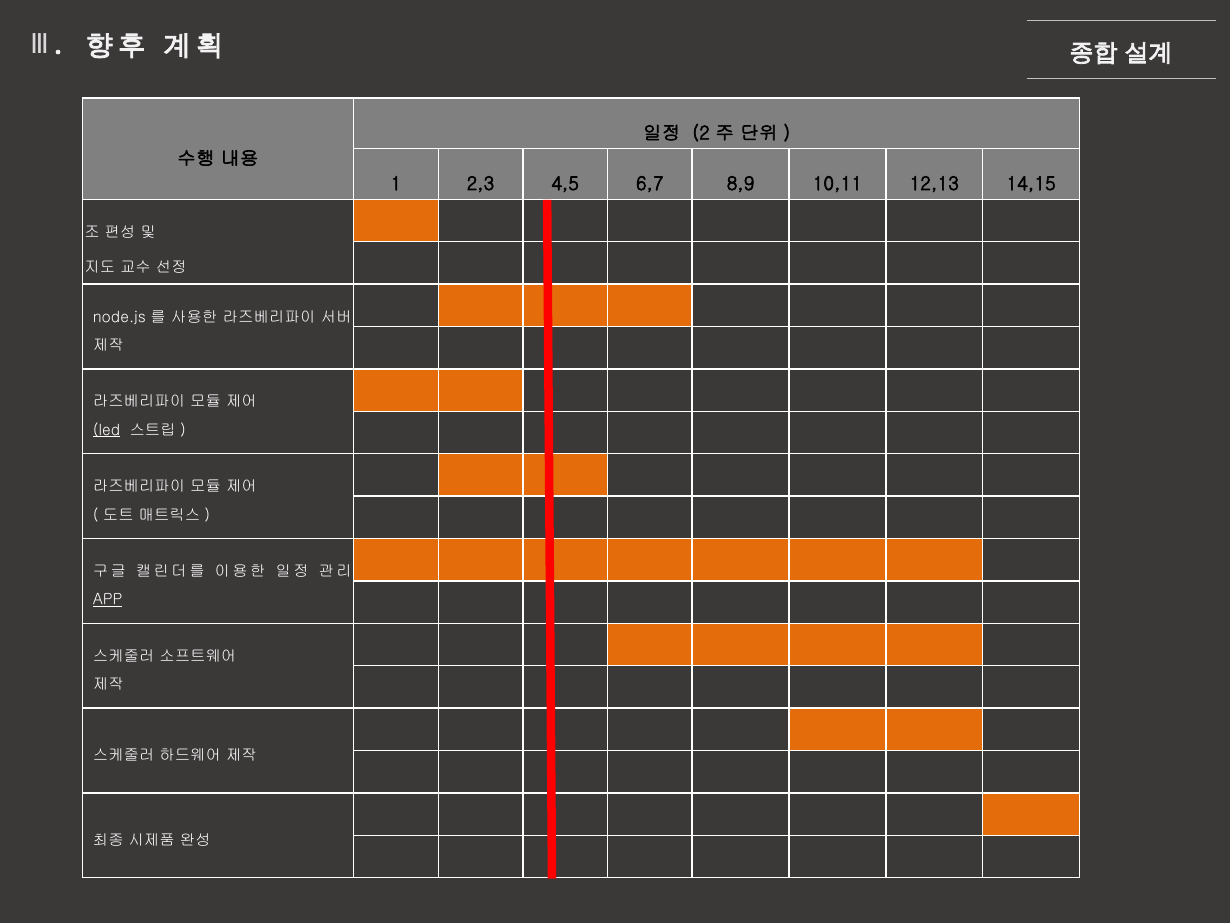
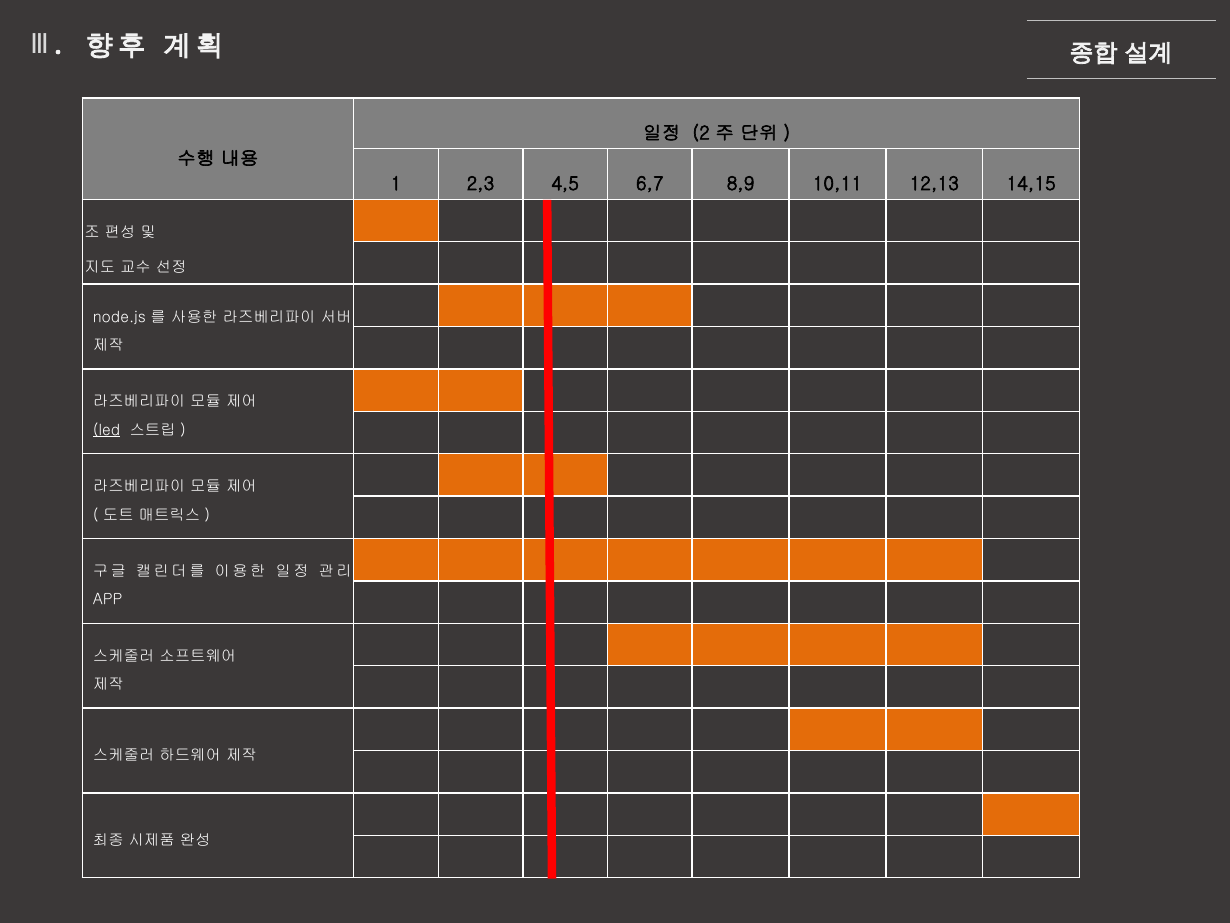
APP underline: present -> none
